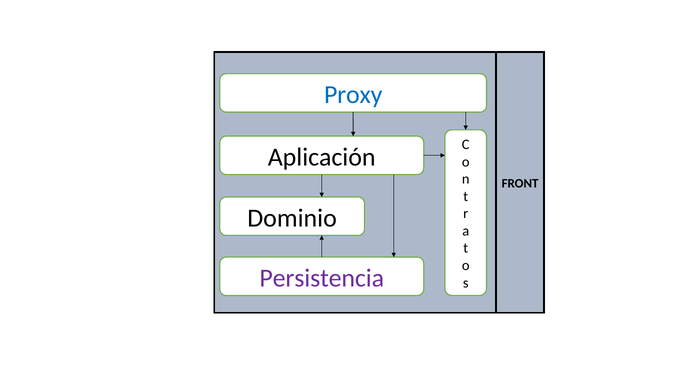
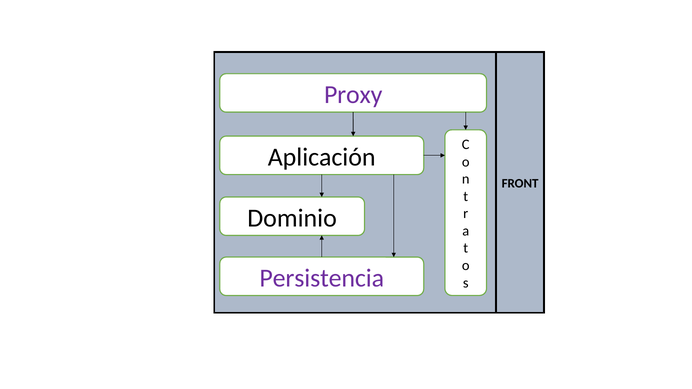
Proxy colour: blue -> purple
